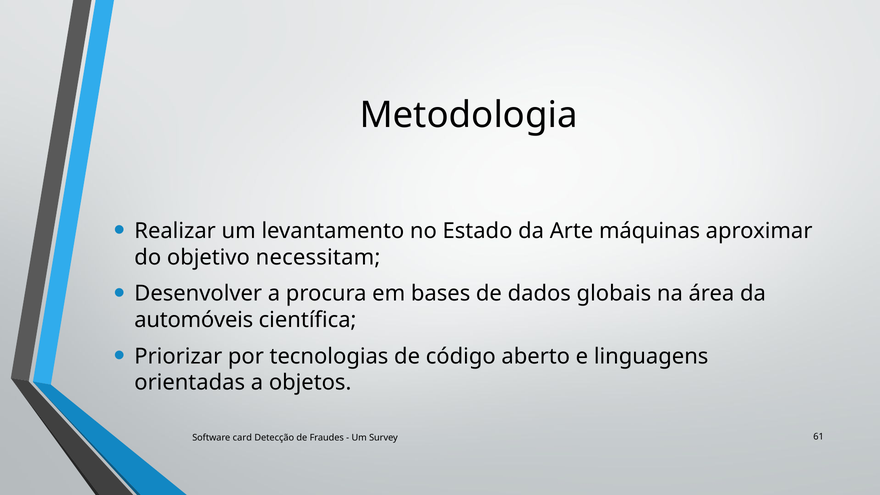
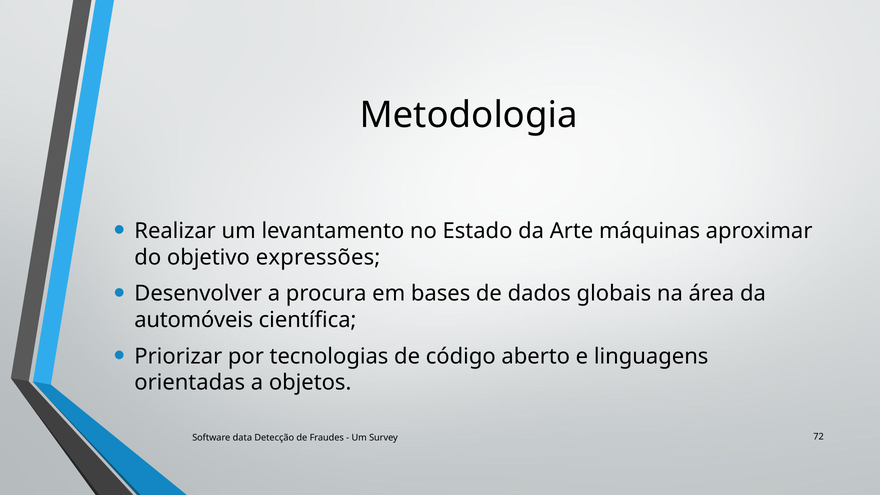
necessitam: necessitam -> expressões
card: card -> data
61: 61 -> 72
